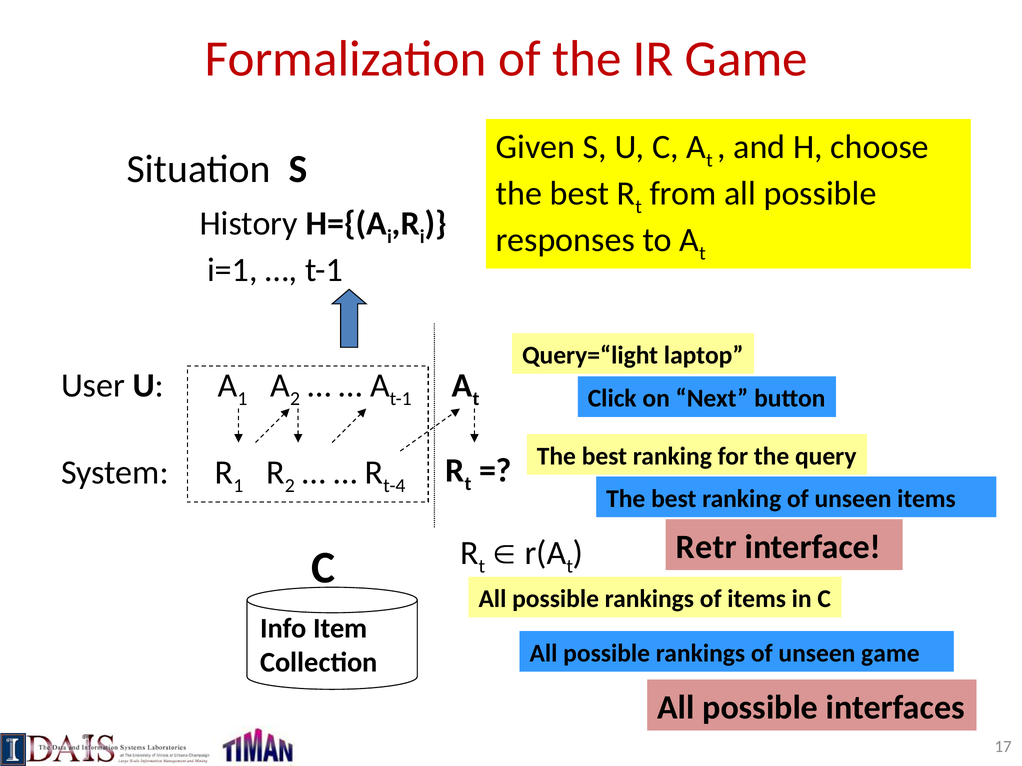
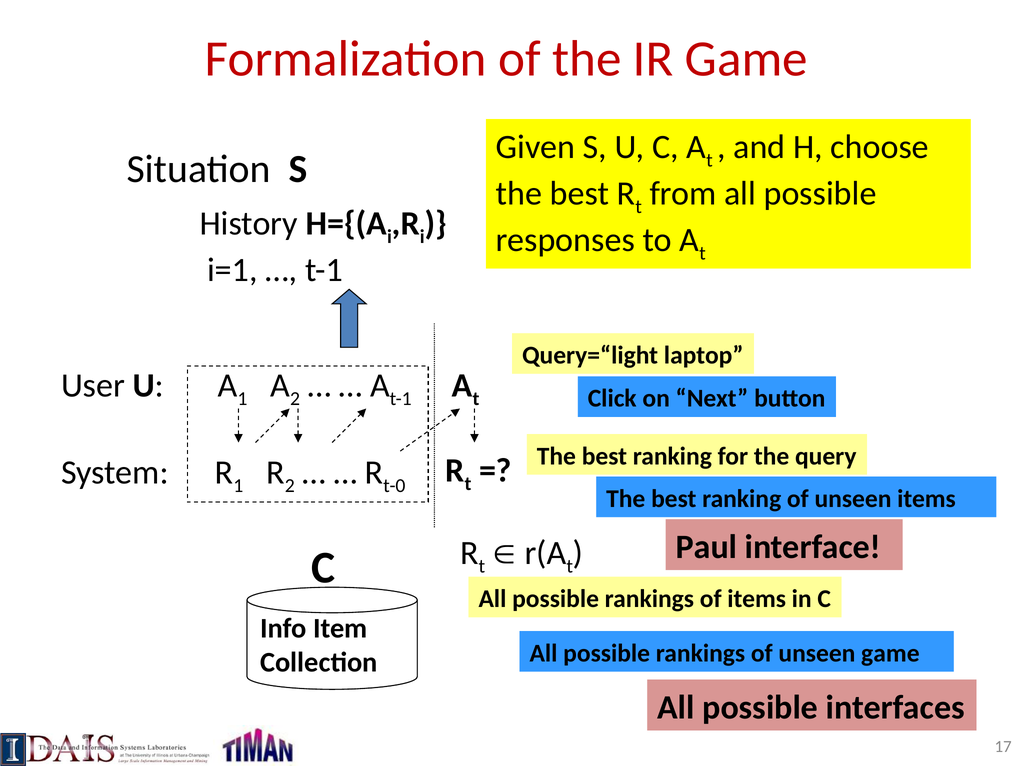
t-4: t-4 -> t-0
Retr: Retr -> Paul
